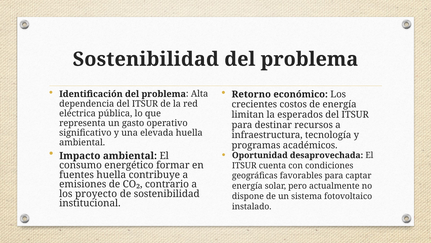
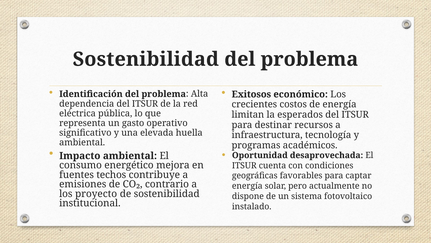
Retorno: Retorno -> Exitosos
formar: formar -> mejora
fuentes huella: huella -> techos
